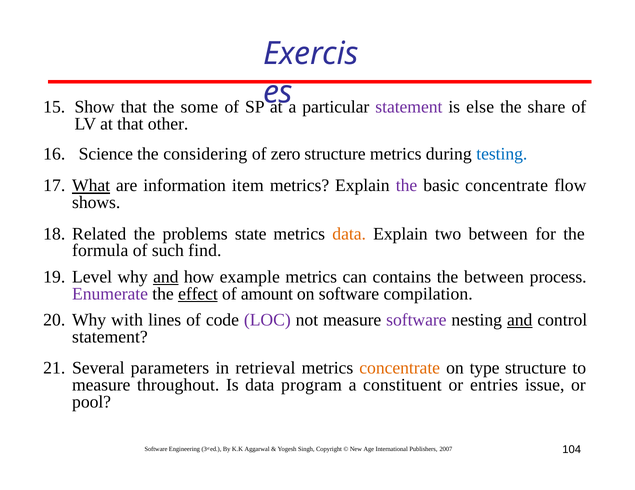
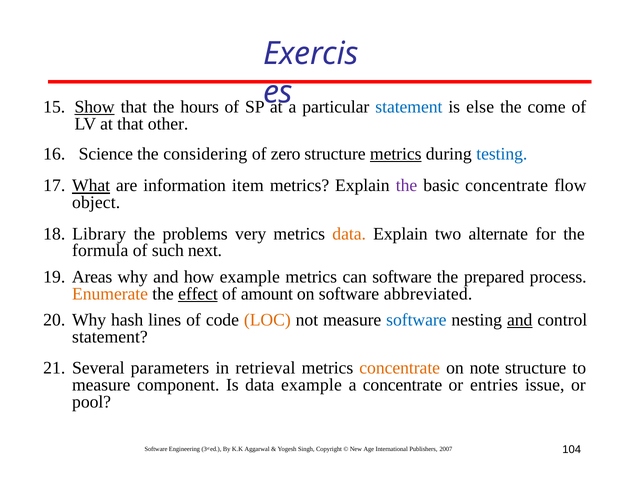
Show underline: none -> present
some: some -> hours
statement at (409, 107) colour: purple -> blue
share: share -> come
metrics at (396, 154) underline: none -> present
shows: shows -> object
Related: Related -> Library
state: state -> very
two between: between -> alternate
find: find -> next
Level: Level -> Areas
and at (166, 277) underline: present -> none
can contains: contains -> software
the between: between -> prepared
Enumerate colour: purple -> orange
compilation: compilation -> abbreviated
with: with -> hash
LOC colour: purple -> orange
software at (416, 320) colour: purple -> blue
type: type -> note
throughout: throughout -> component
data program: program -> example
a constituent: constituent -> concentrate
